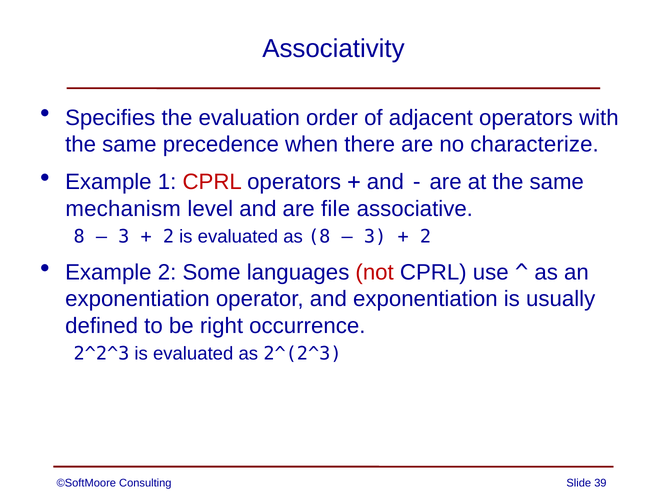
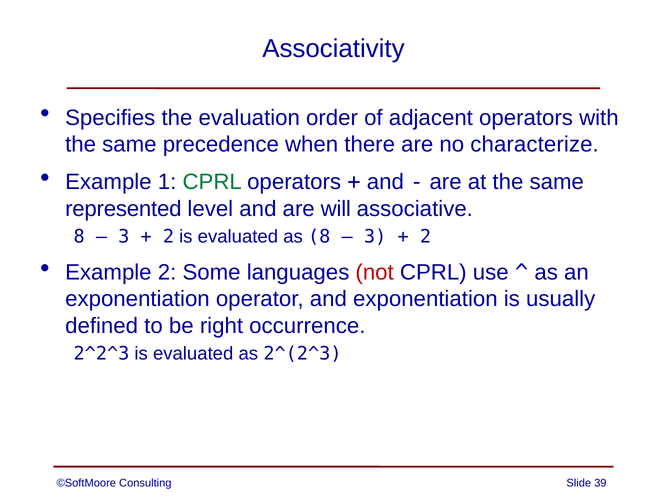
CPRL at (212, 182) colour: red -> green
mechanism: mechanism -> represented
file: file -> will
